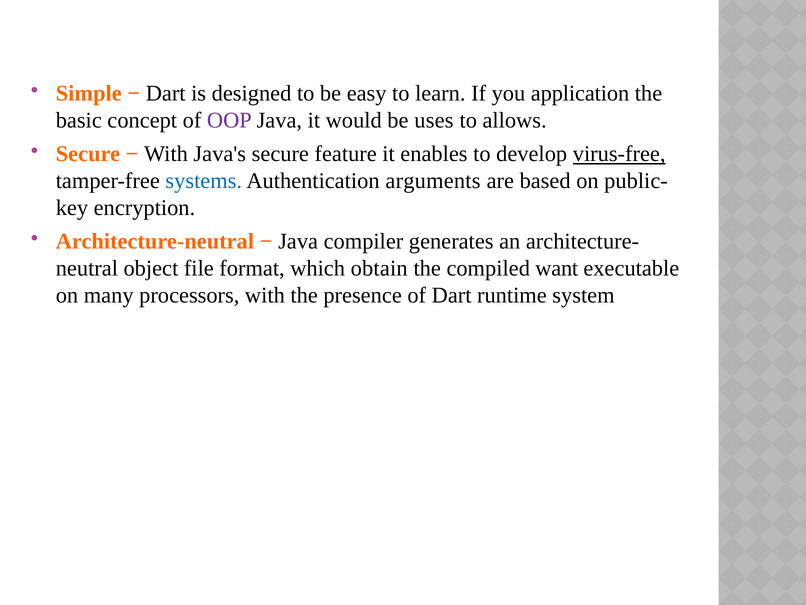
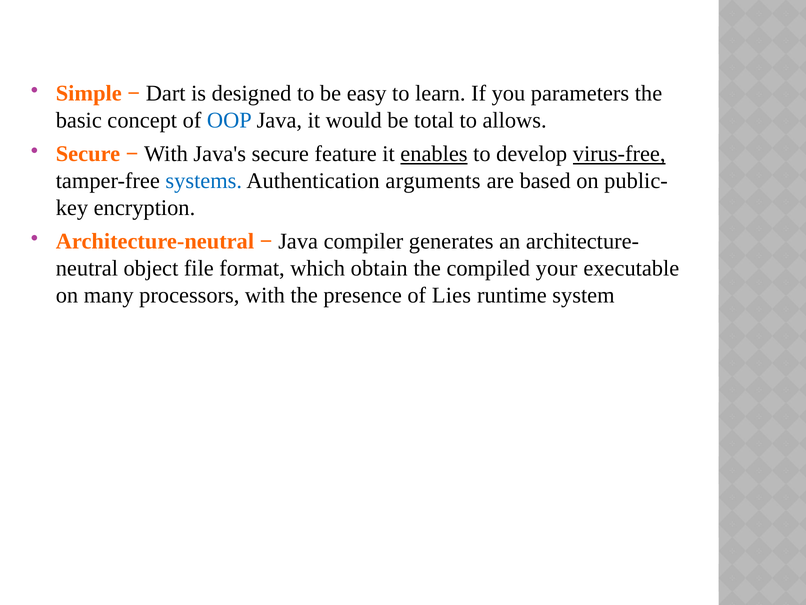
application: application -> parameters
OOP colour: purple -> blue
uses: uses -> total
enables underline: none -> present
want: want -> your
of Dart: Dart -> Lies
